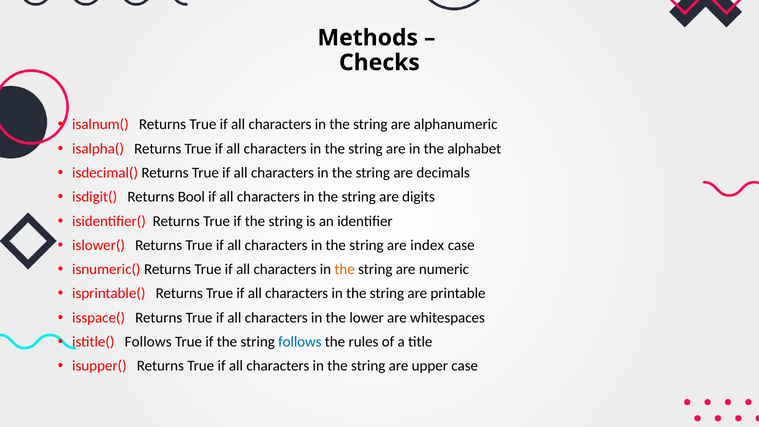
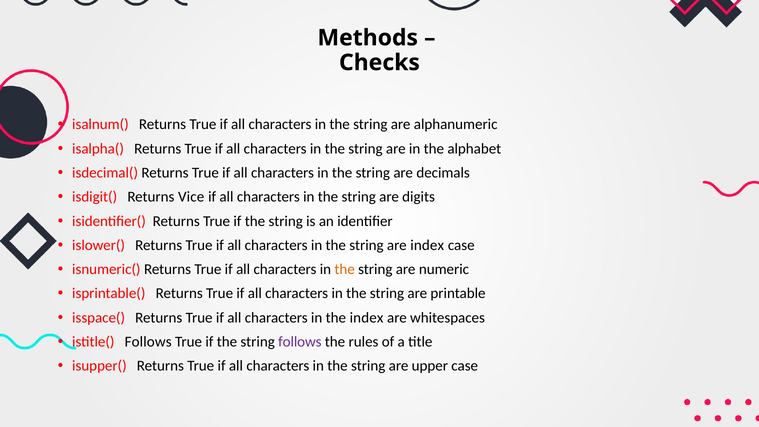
Bool: Bool -> Vice
the lower: lower -> index
follows at (300, 342) colour: blue -> purple
